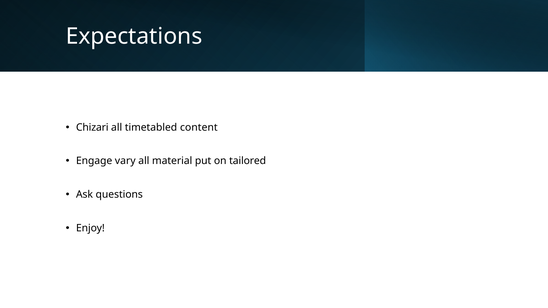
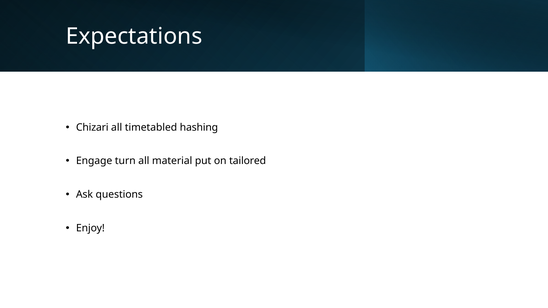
content: content -> hashing
vary: vary -> turn
